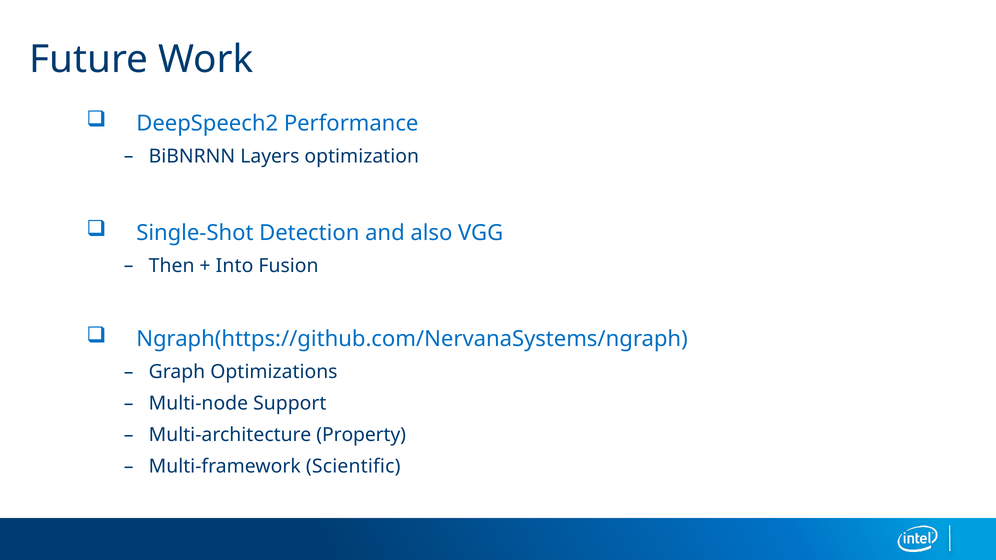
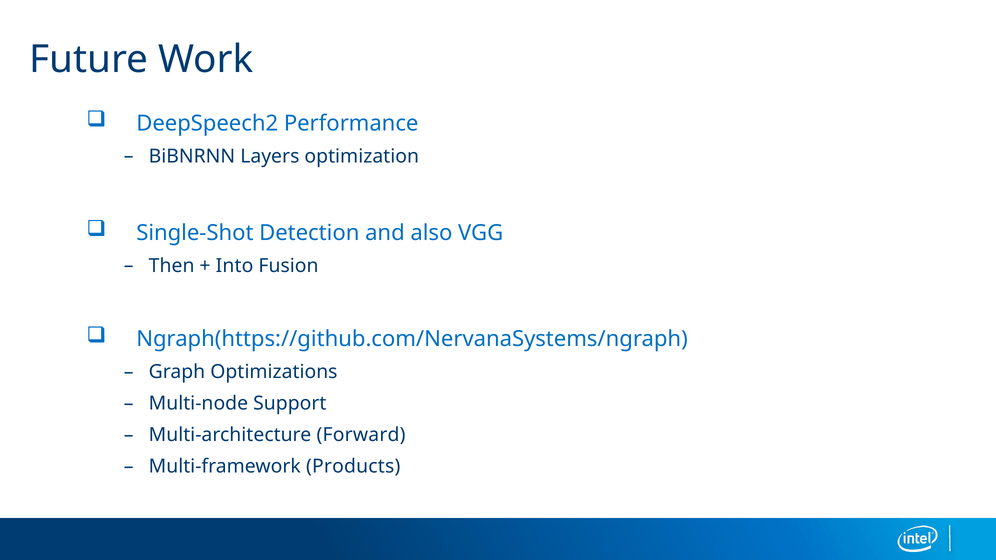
Property: Property -> Forward
Scientific: Scientific -> Products
